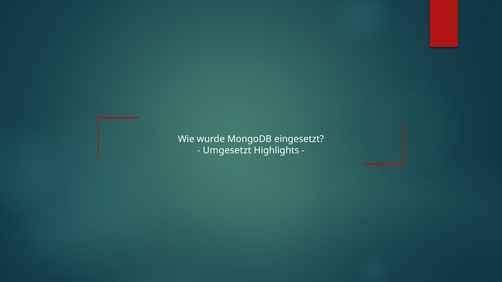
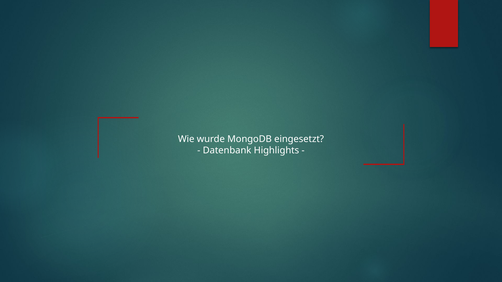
Umgesetzt: Umgesetzt -> Datenbank
